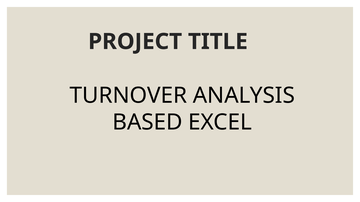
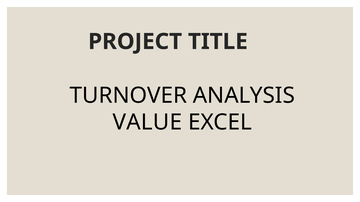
BASED: BASED -> VALUE
